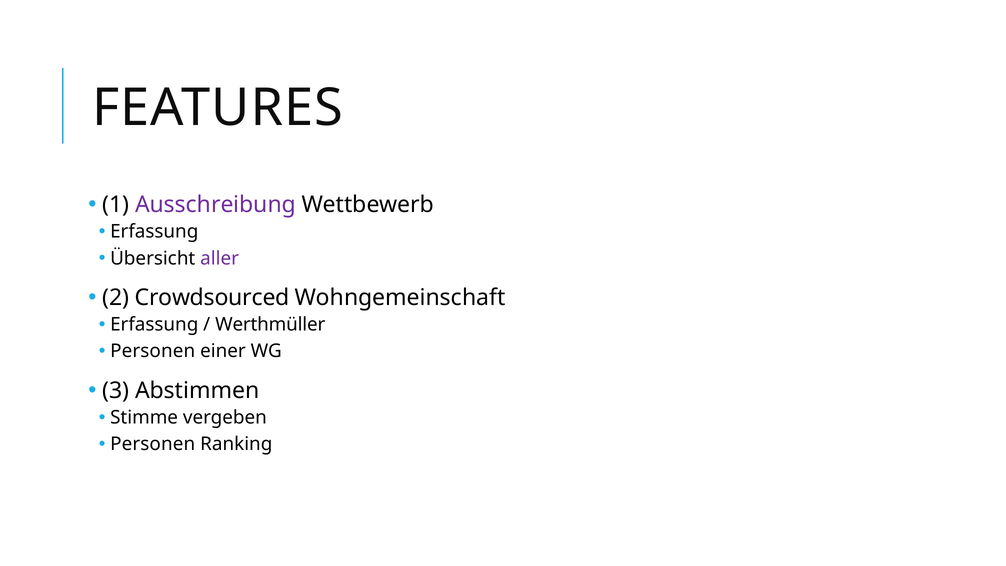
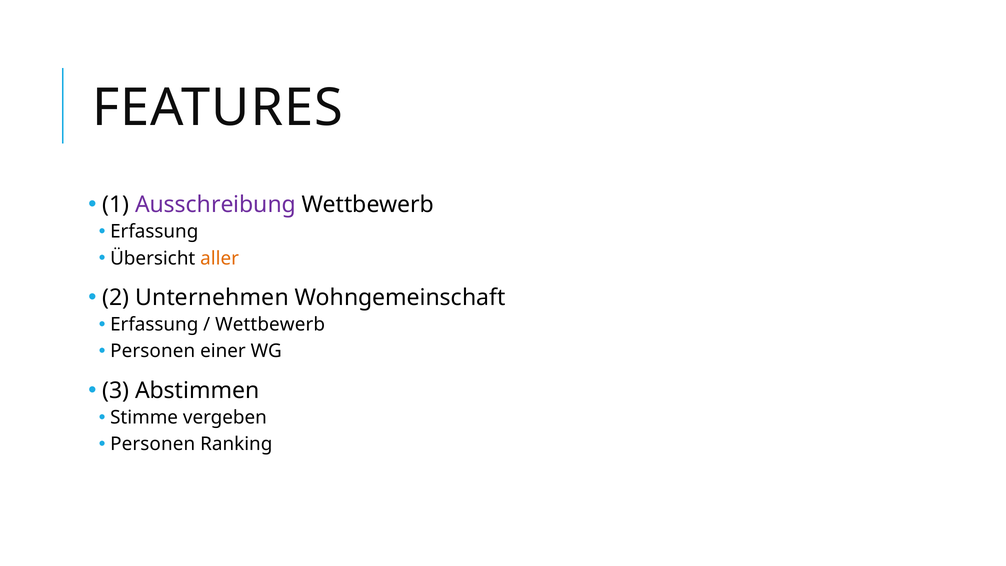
aller colour: purple -> orange
Crowdsourced: Crowdsourced -> Unternehmen
Werthmüller at (270, 325): Werthmüller -> Wettbewerb
